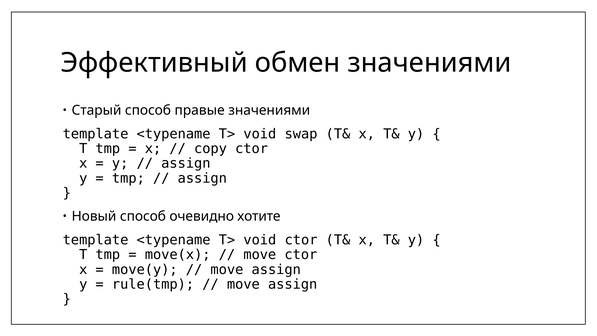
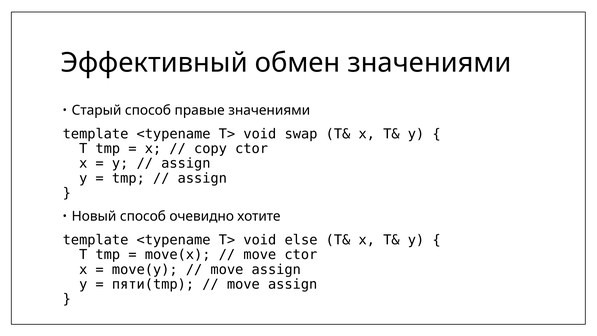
void ctor: ctor -> else
rule(tmp: rule(tmp -> пяти(tmp
